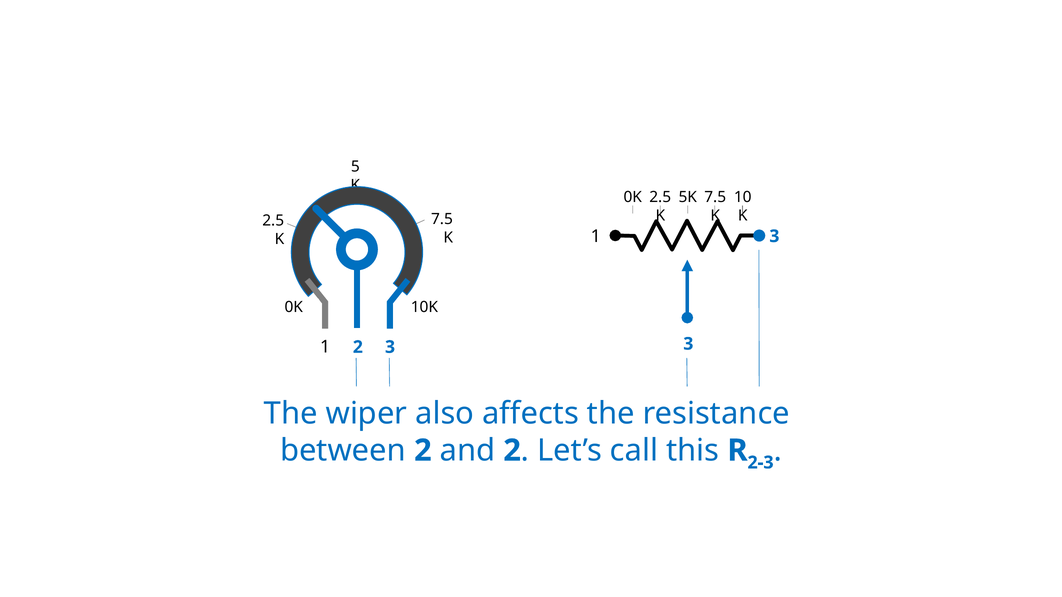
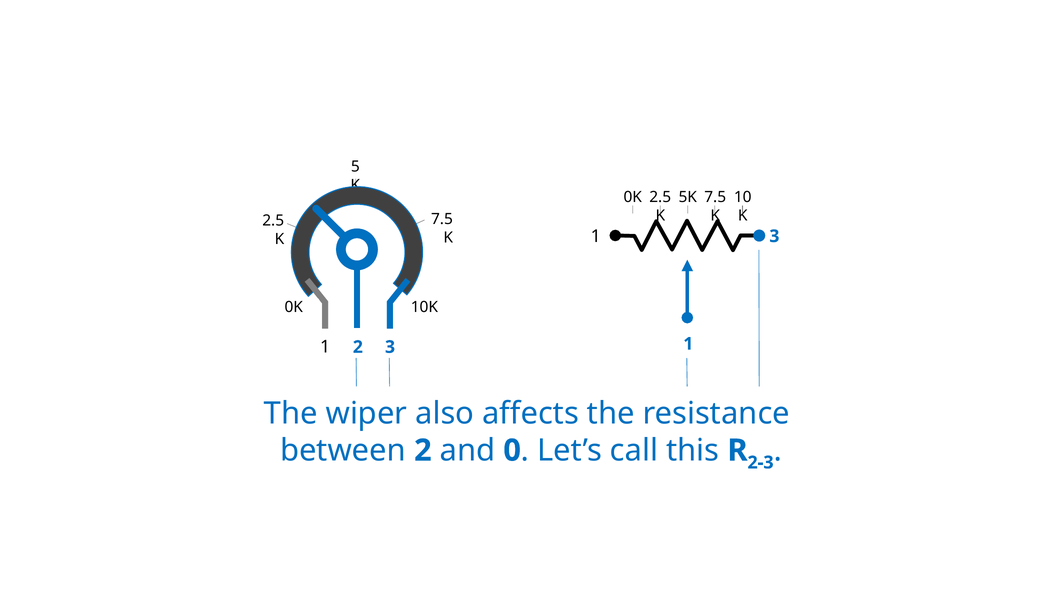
2 3: 3 -> 1
and 2: 2 -> 0
